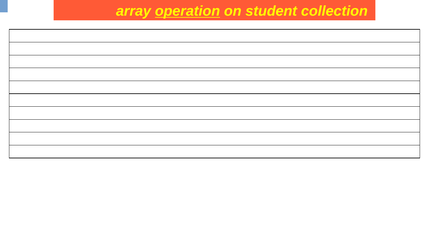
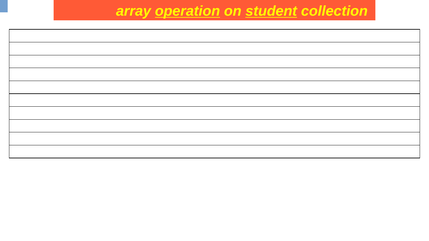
student underline: none -> present
